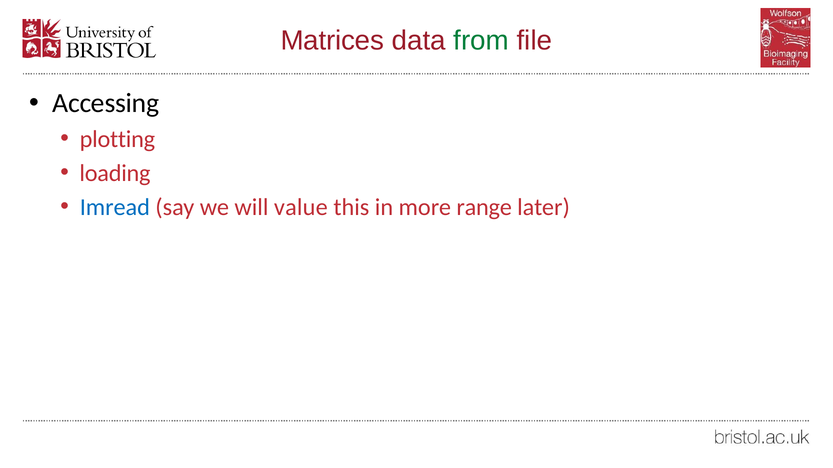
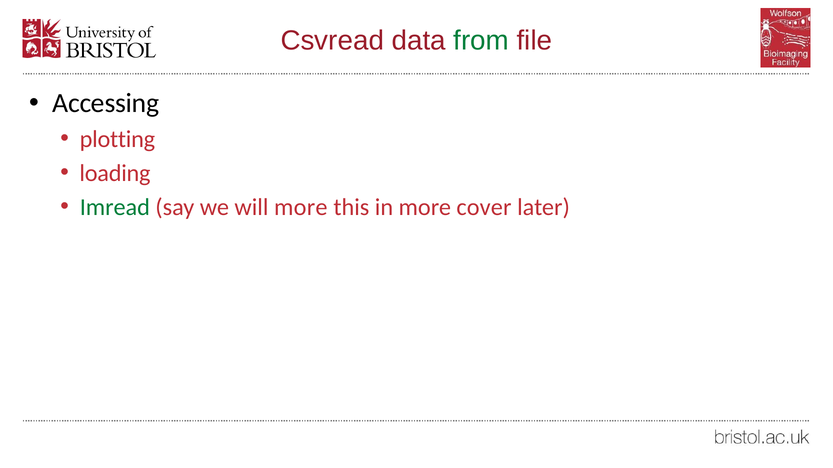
Matrices: Matrices -> Csvread
Imread colour: blue -> green
will value: value -> more
range: range -> cover
